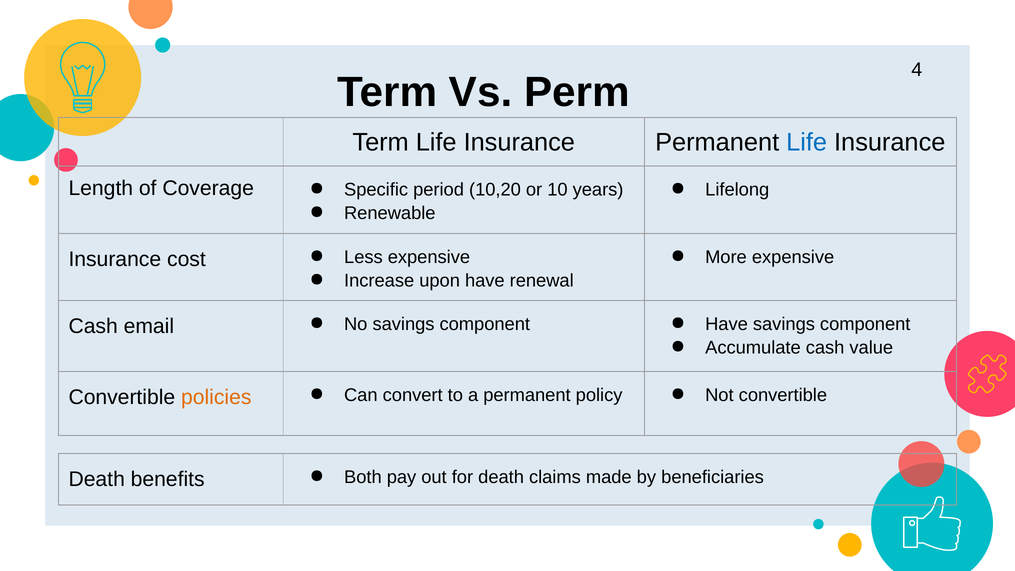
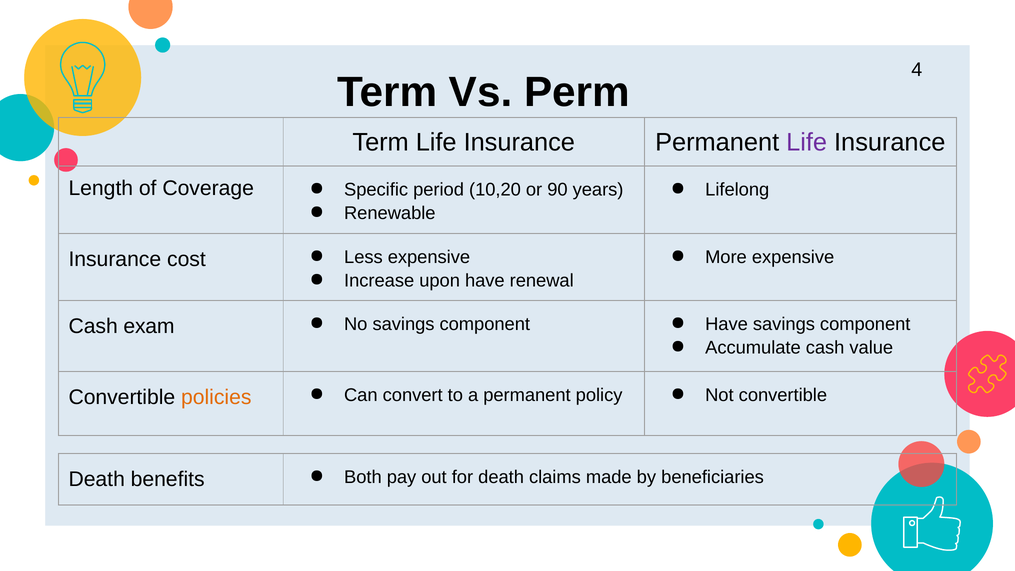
Life at (807, 142) colour: blue -> purple
10: 10 -> 90
email: email -> exam
